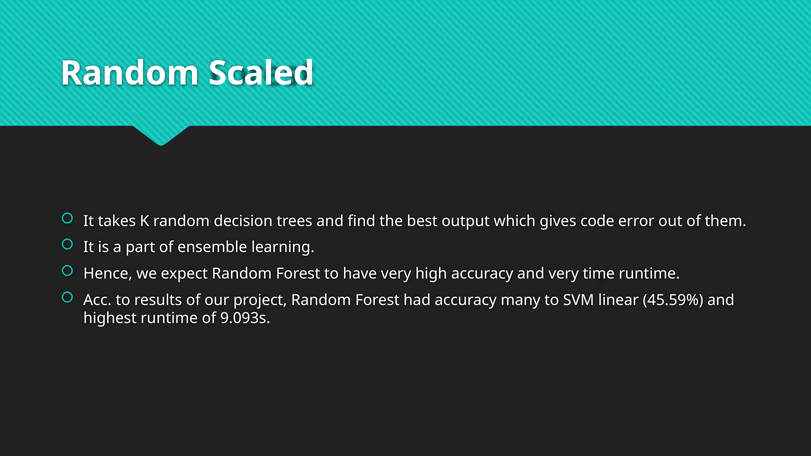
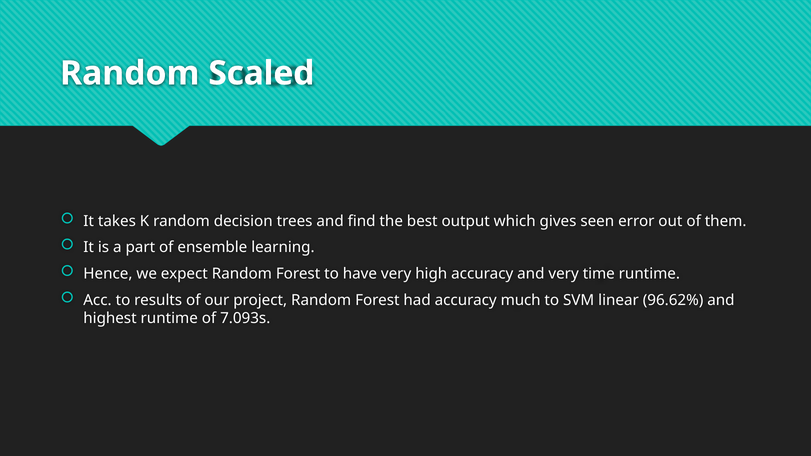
code: code -> seen
many: many -> much
45.59%: 45.59% -> 96.62%
9.093s: 9.093s -> 7.093s
